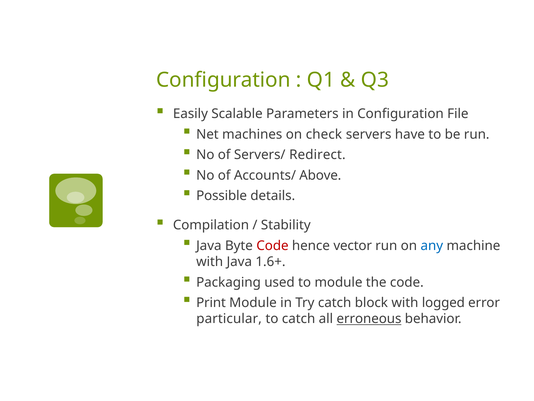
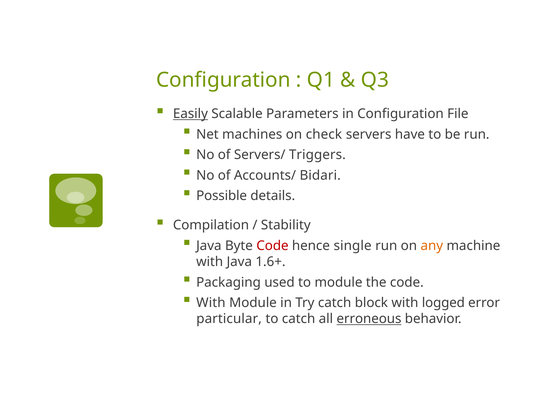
Easily underline: none -> present
Redirect: Redirect -> Triggers
Above: Above -> Bidari
vector: vector -> single
any colour: blue -> orange
Print at (211, 302): Print -> With
